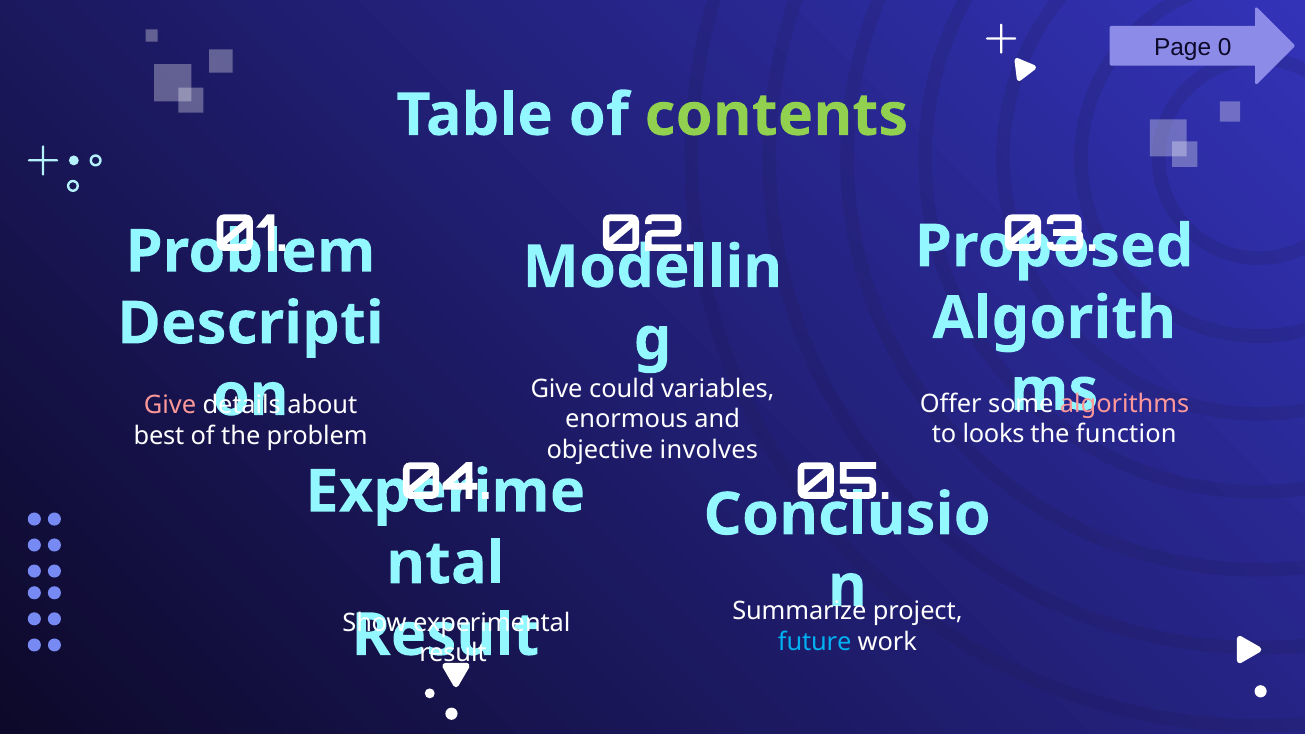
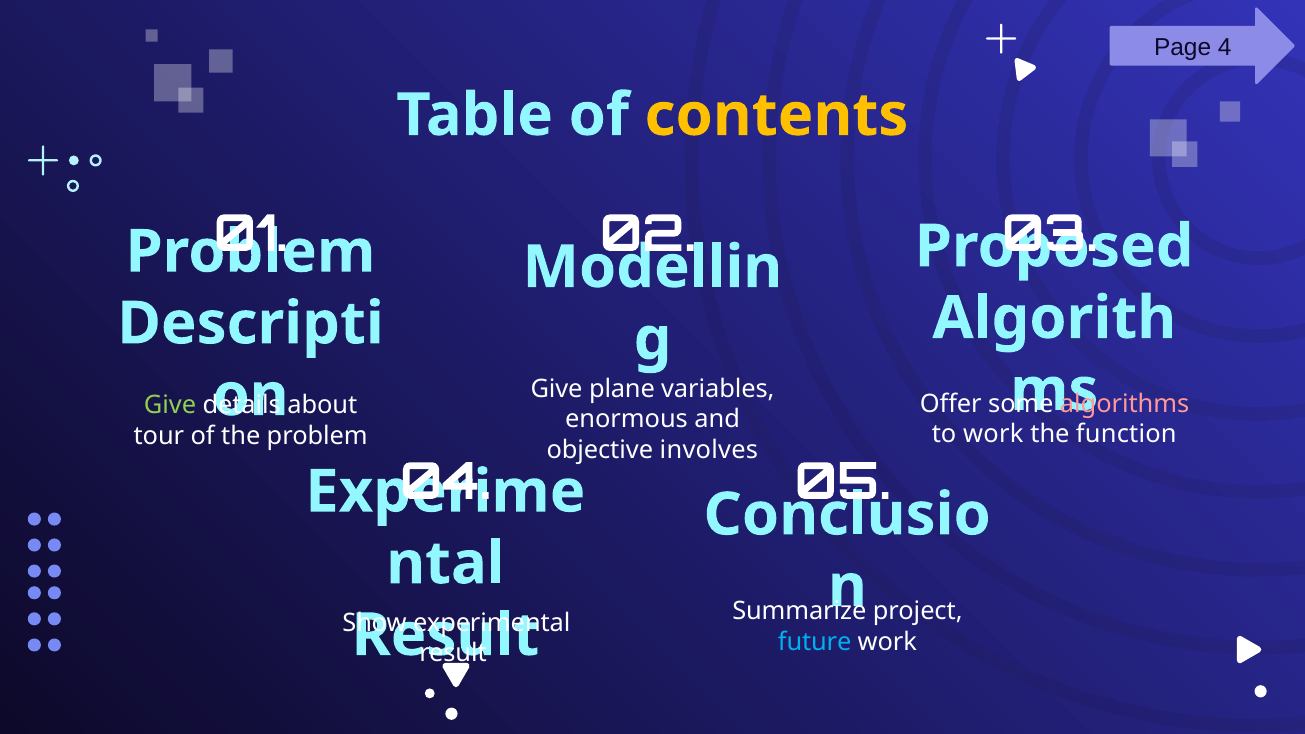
0: 0 -> 4
contents colour: light green -> yellow
could: could -> plane
Give at (170, 405) colour: pink -> light green
to looks: looks -> work
best: best -> tour
